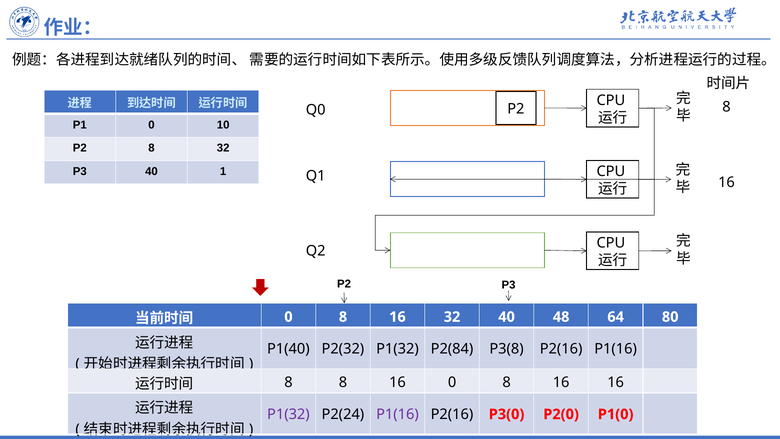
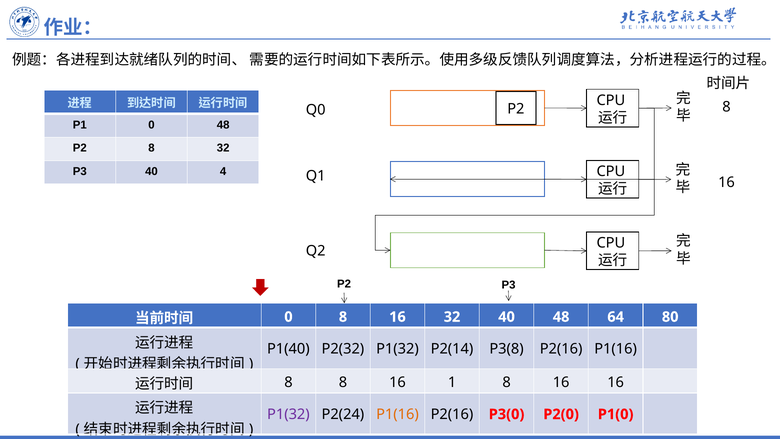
0 10: 10 -> 48
1: 1 -> 4
P2(84: P2(84 -> P2(14
16 0: 0 -> 1
P1(16 at (397, 414) colour: purple -> orange
